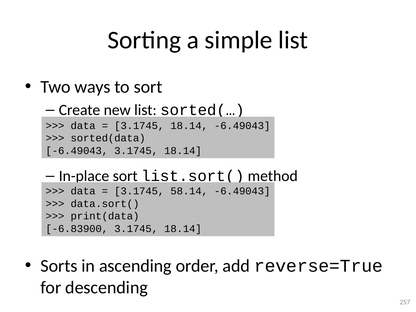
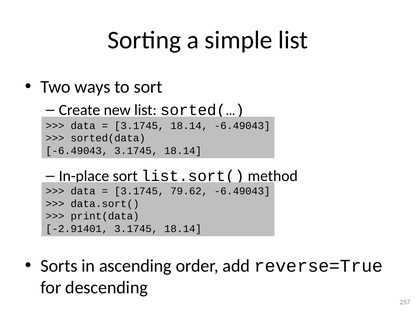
58.14: 58.14 -> 79.62
-6.83900: -6.83900 -> -2.91401
